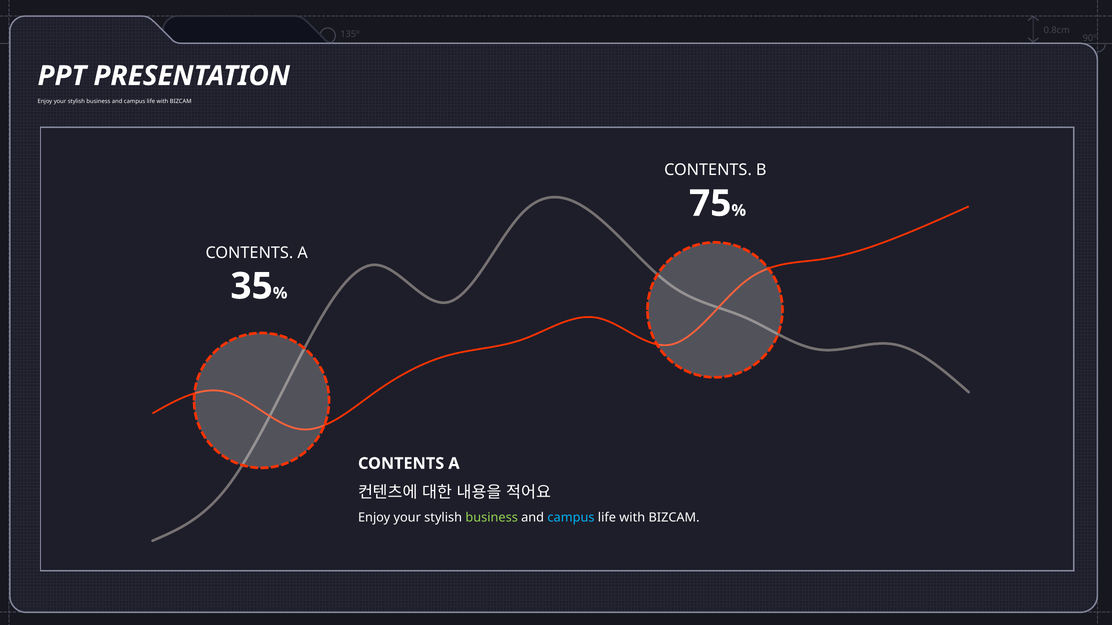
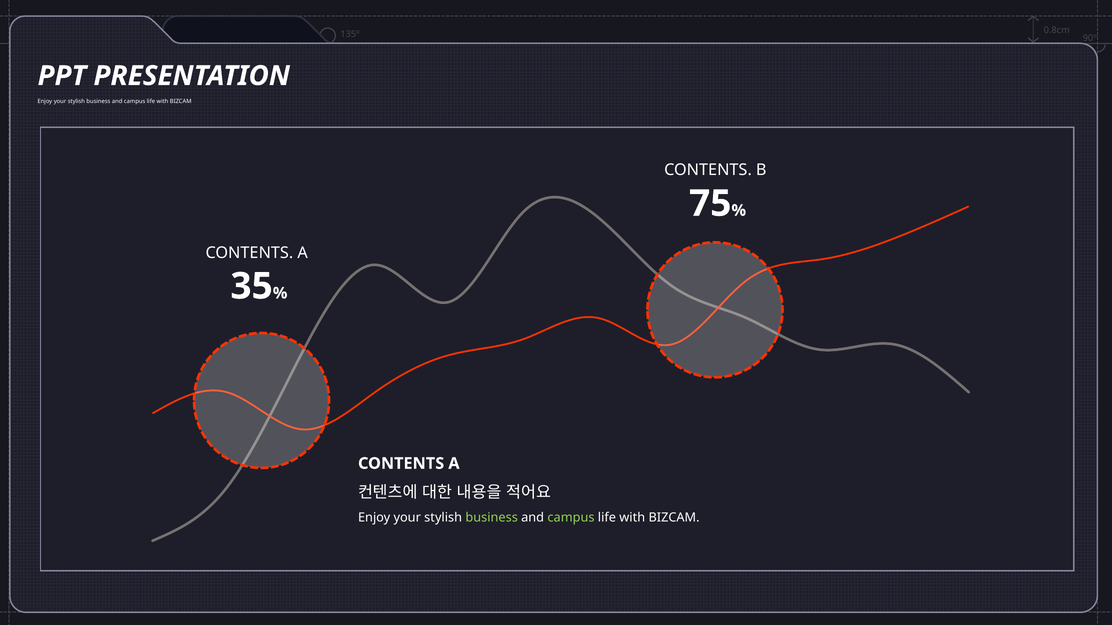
campus at (571, 518) colour: light blue -> light green
